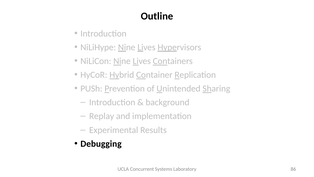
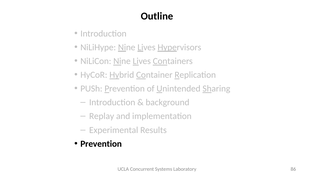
Debugging at (101, 143): Debugging -> Prevention
